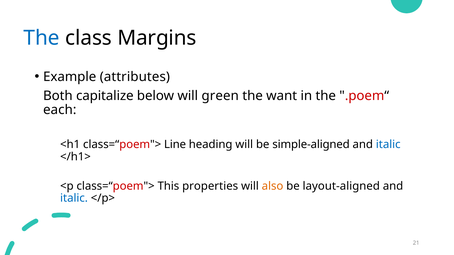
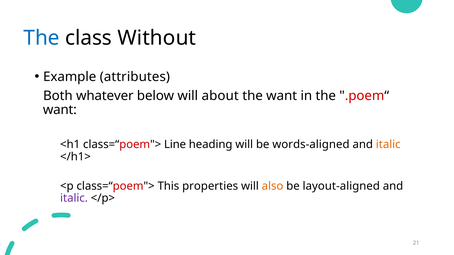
Margins: Margins -> Without
capitalize: capitalize -> whatever
green: green -> about
each at (60, 110): each -> want
simple-aligned: simple-aligned -> words-aligned
italic at (388, 145) colour: blue -> orange
italic at (74, 199) colour: blue -> purple
